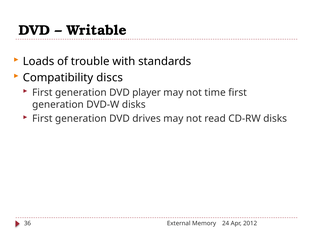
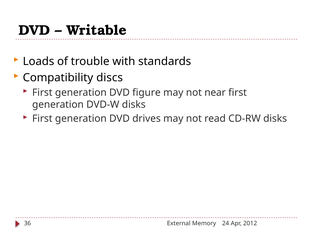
player: player -> figure
time: time -> near
